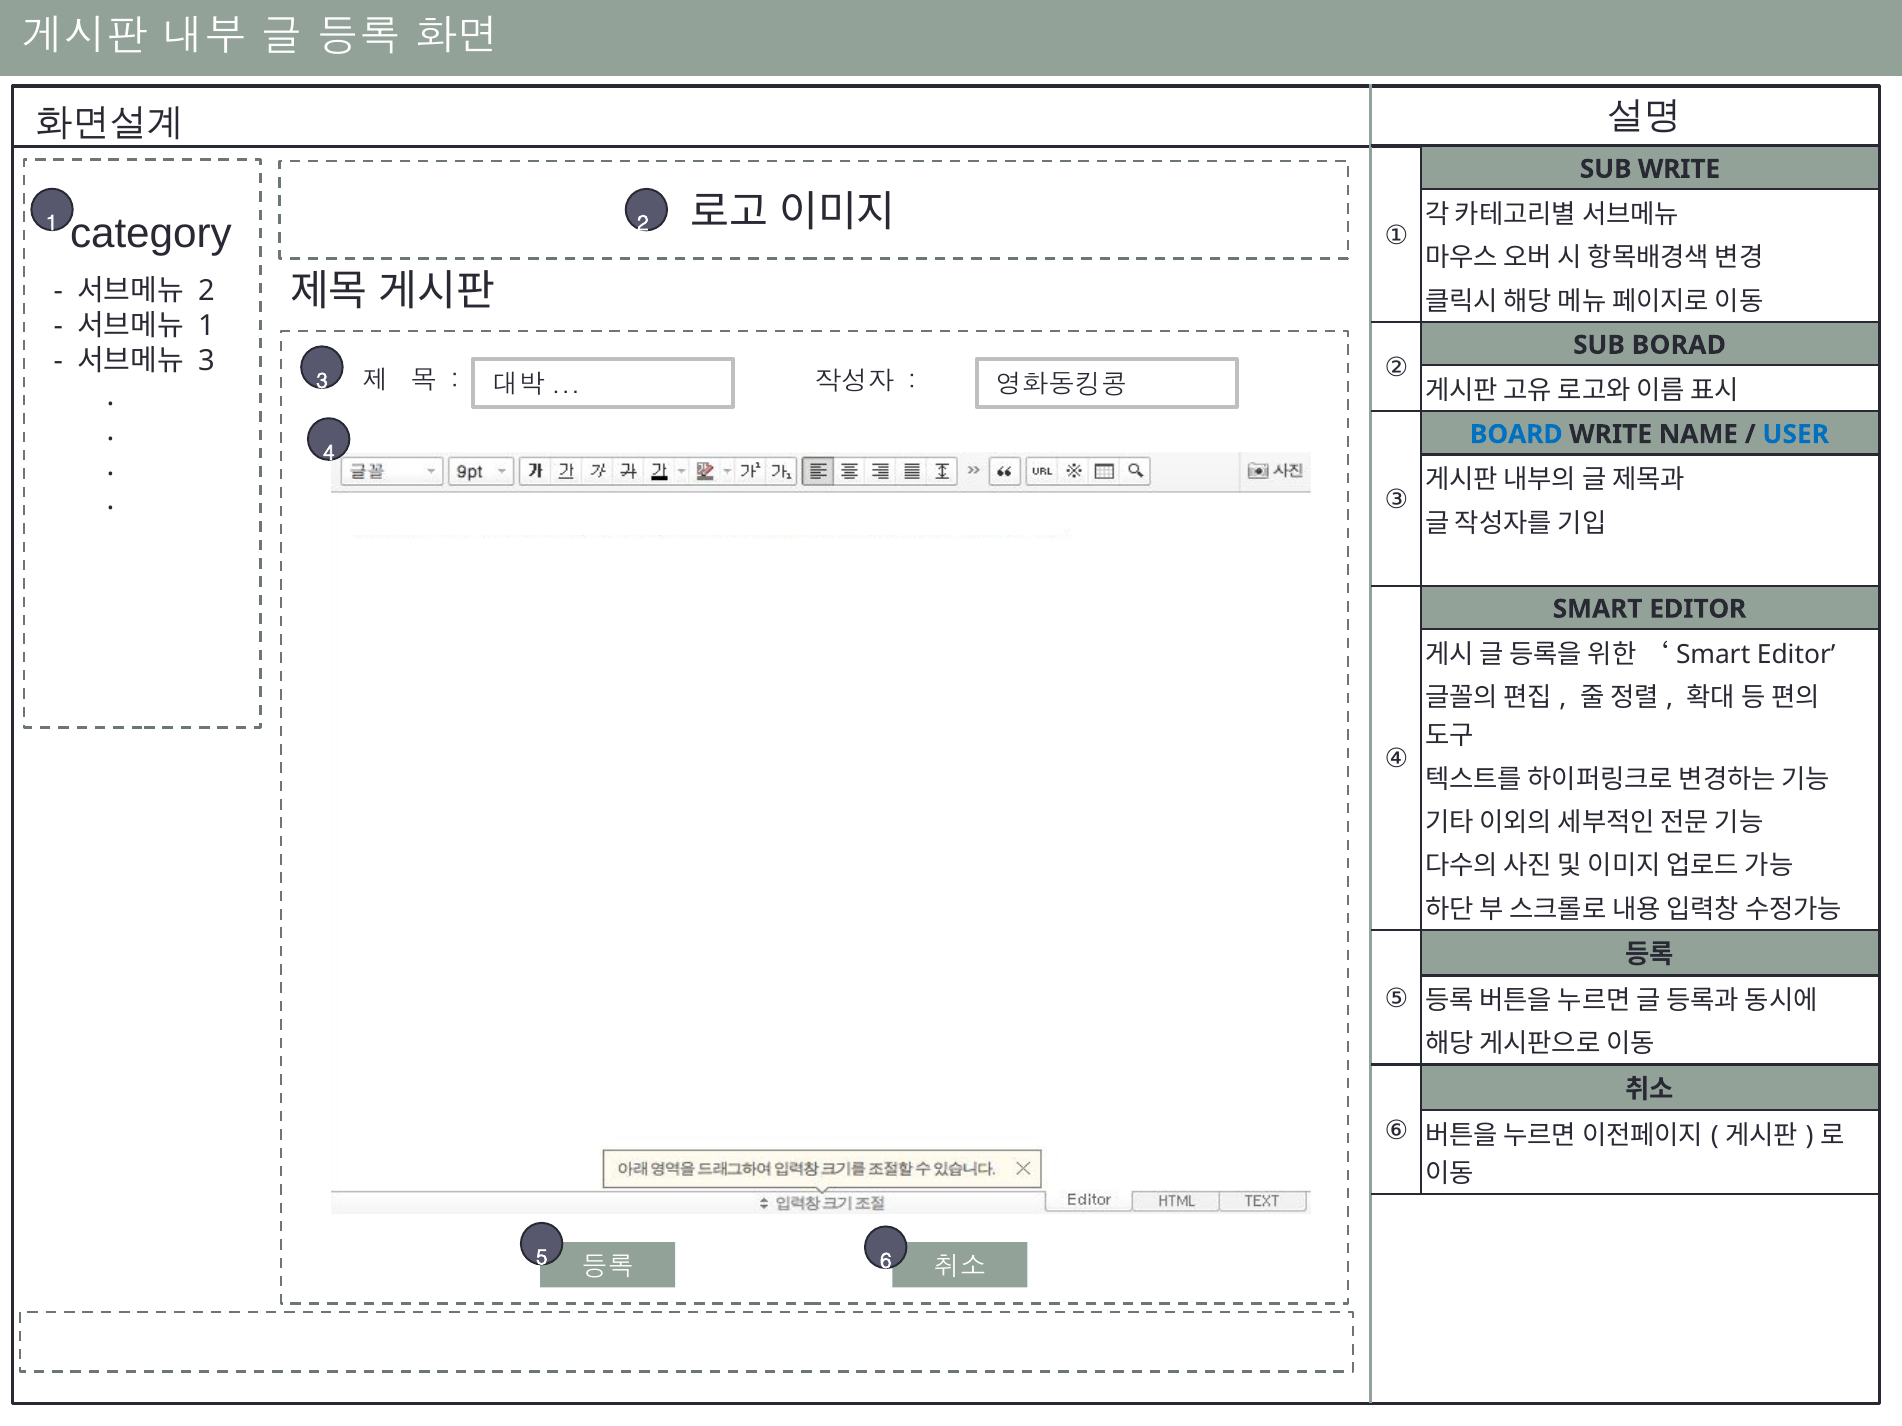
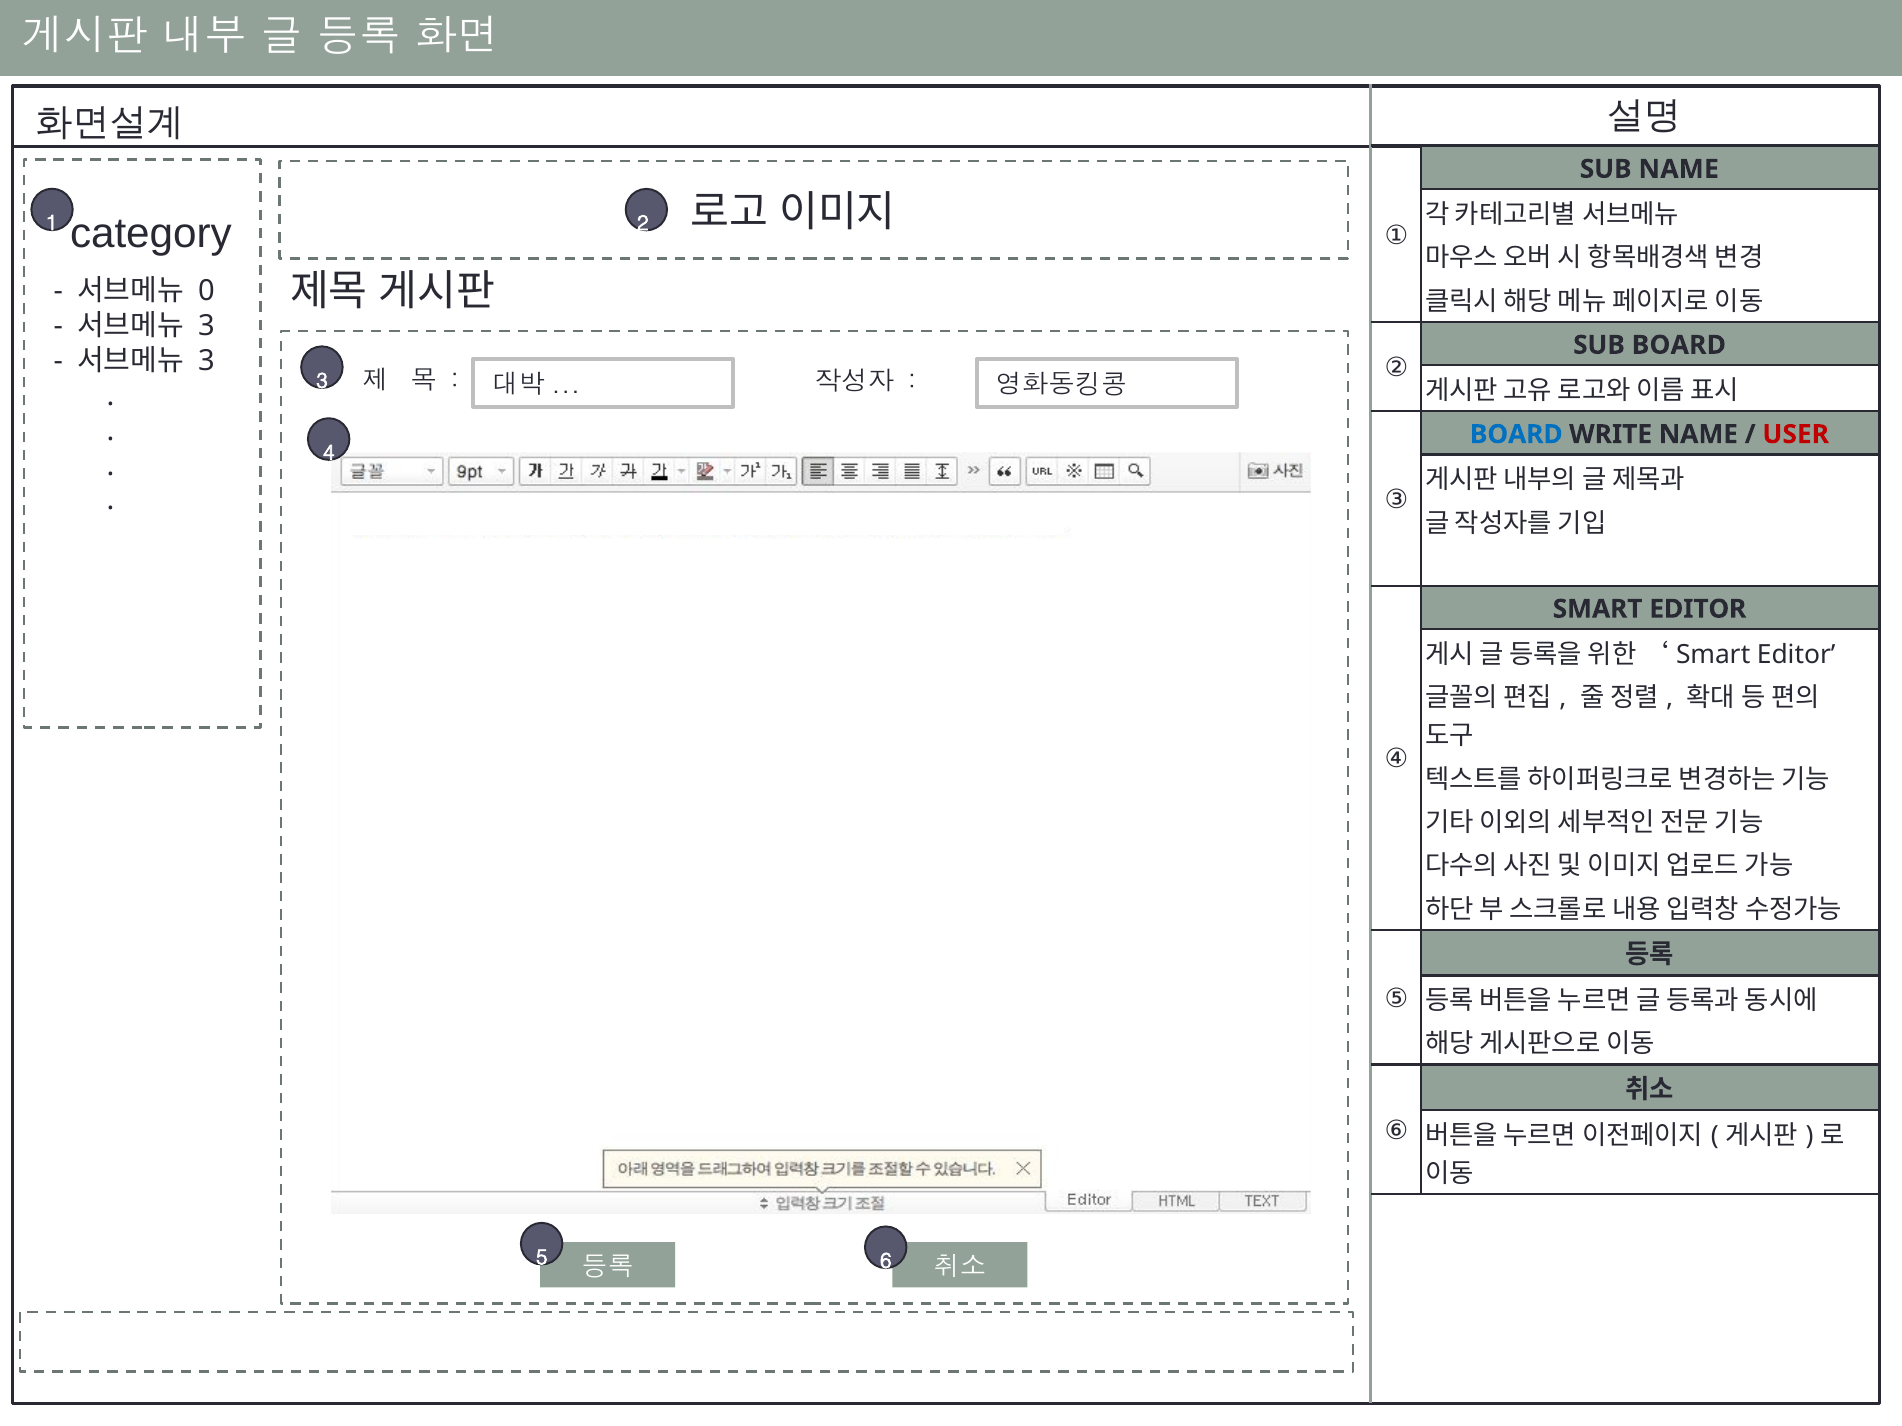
SUB WRITE: WRITE -> NAME
2 at (206, 291): 2 -> 0
1 at (206, 326): 1 -> 3
SUB BORAD: BORAD -> BOARD
USER colour: blue -> red
